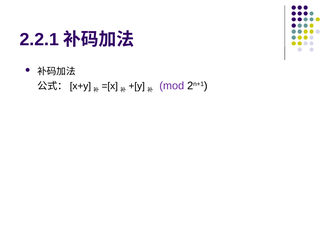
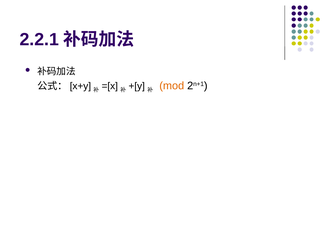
mod colour: purple -> orange
